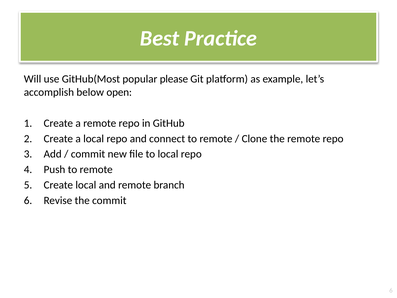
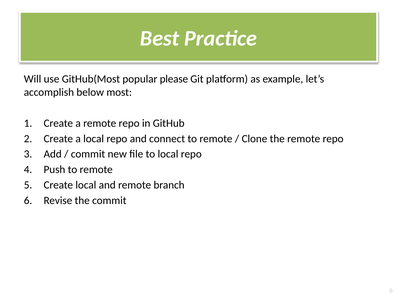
open: open -> most
